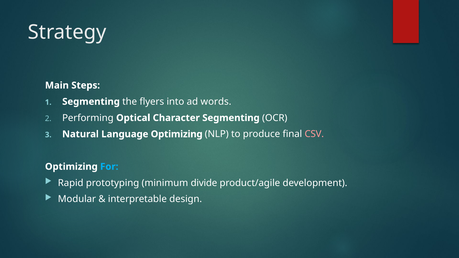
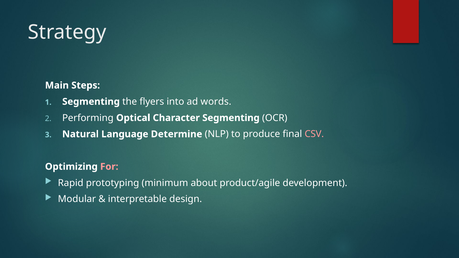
Language Optimizing: Optimizing -> Determine
For colour: light blue -> pink
divide: divide -> about
